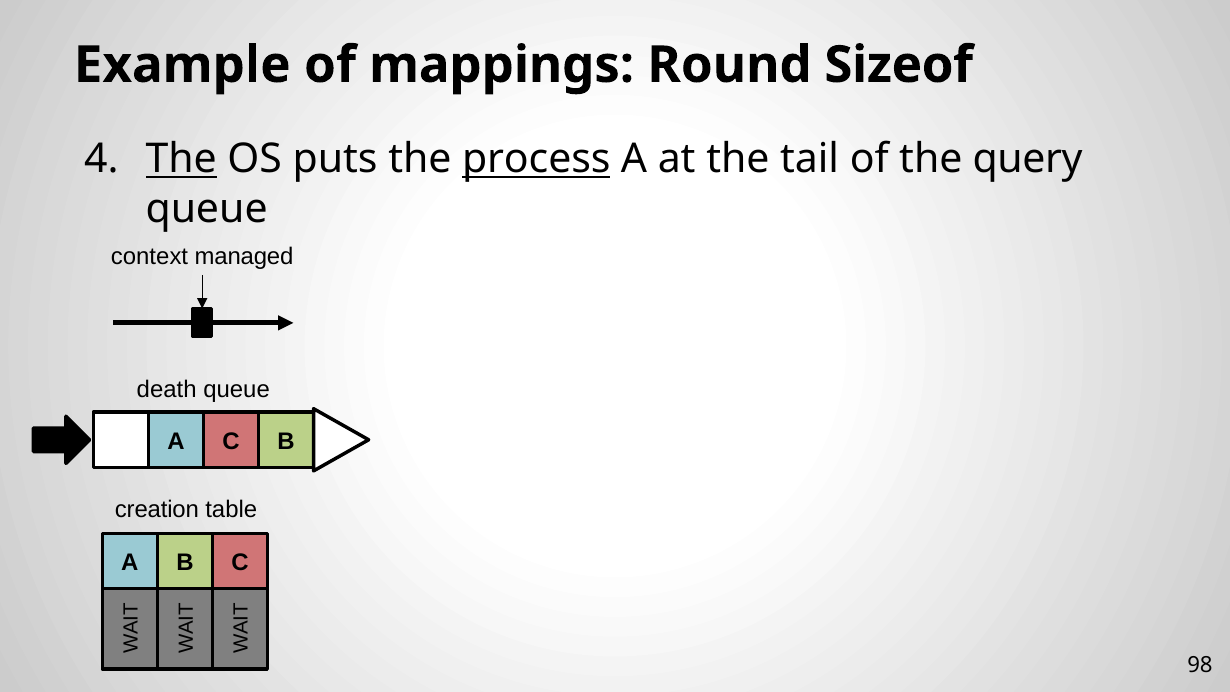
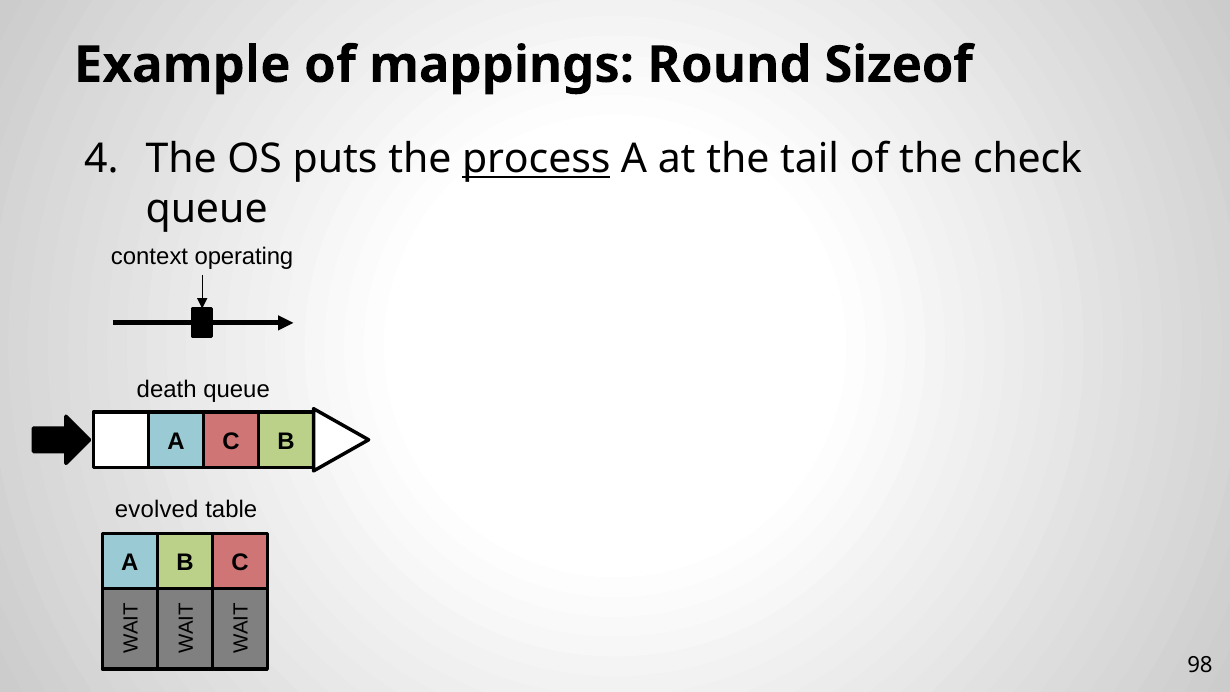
The at (181, 159) underline: present -> none
query: query -> check
managed: managed -> operating
creation: creation -> evolved
